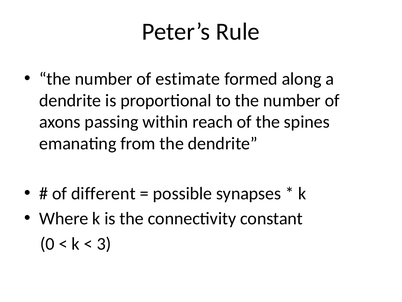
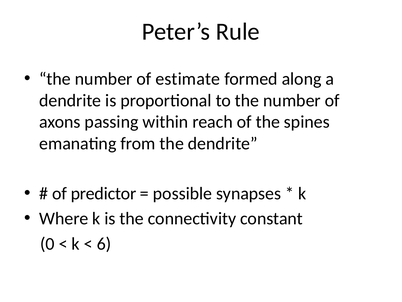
different: different -> predictor
3: 3 -> 6
